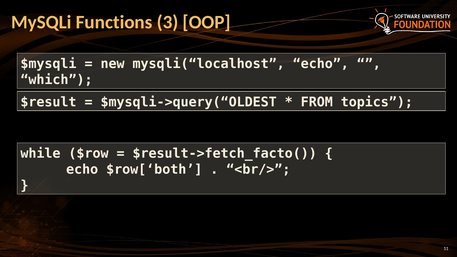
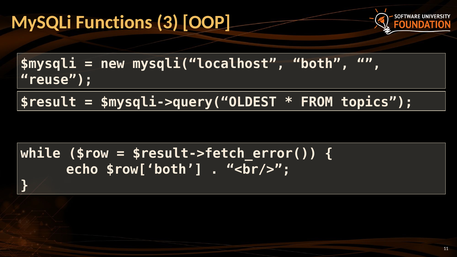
mysqli(“localhost echo: echo -> both
which: which -> reuse
$result->fetch_facto(: $result->fetch_facto( -> $result->fetch_error(
